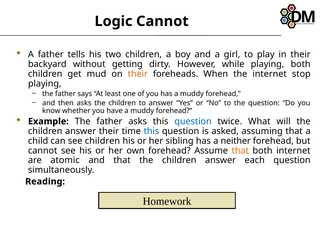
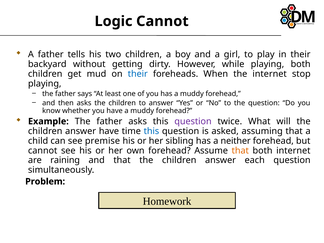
their at (138, 74) colour: orange -> blue
question at (193, 121) colour: blue -> purple
answer their: their -> have
see children: children -> premise
atomic: atomic -> raining
Reading: Reading -> Problem
